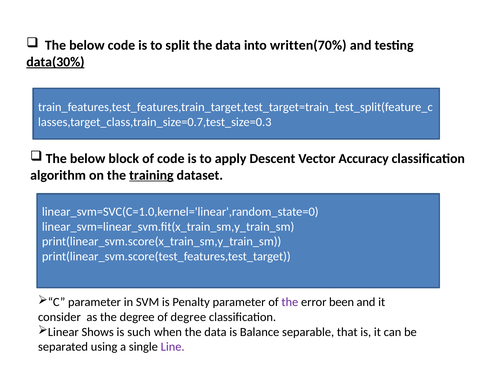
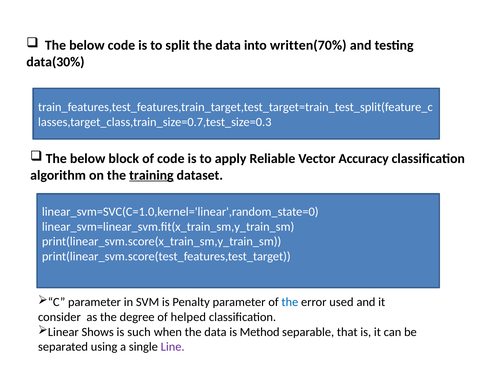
data(30% underline: present -> none
Descent: Descent -> Reliable
the at (290, 302) colour: purple -> blue
been: been -> used
of degree: degree -> helped
Balance: Balance -> Method
